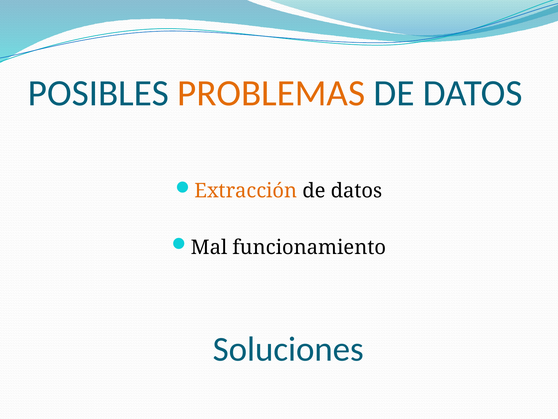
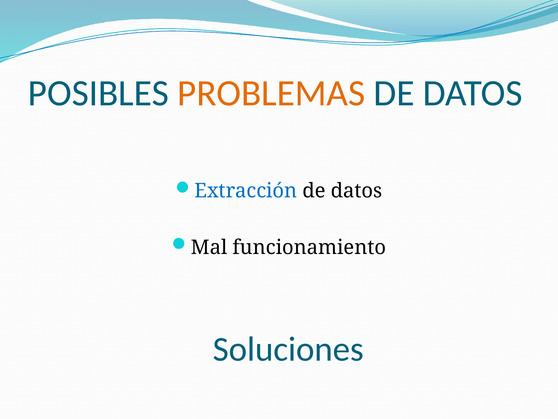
Extracción colour: orange -> blue
